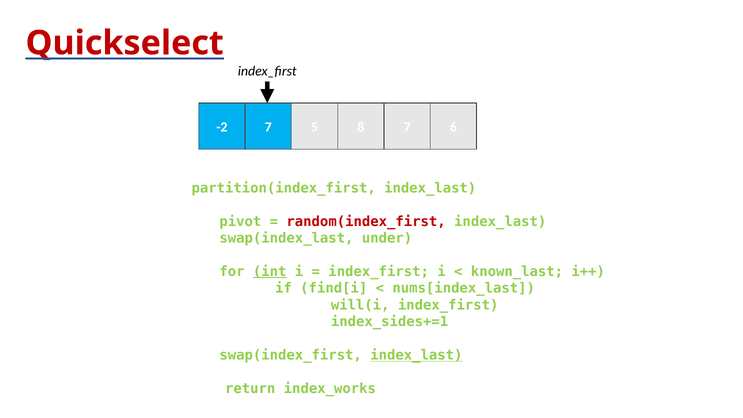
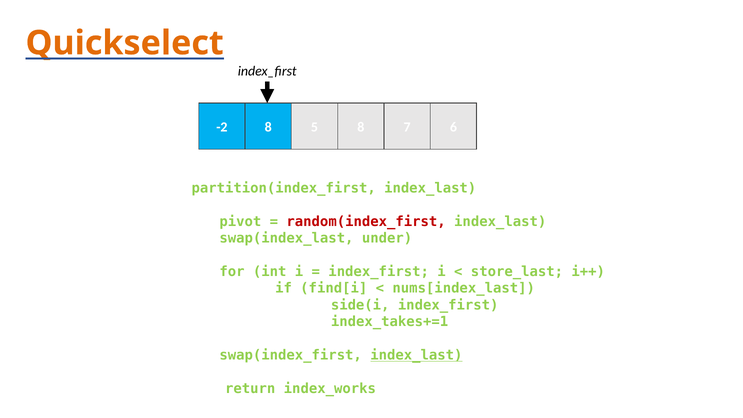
Quickselect colour: red -> orange
-2 7: 7 -> 8
int underline: present -> none
known_last: known_last -> store_last
will(i: will(i -> side(i
index_sides+=1: index_sides+=1 -> index_takes+=1
